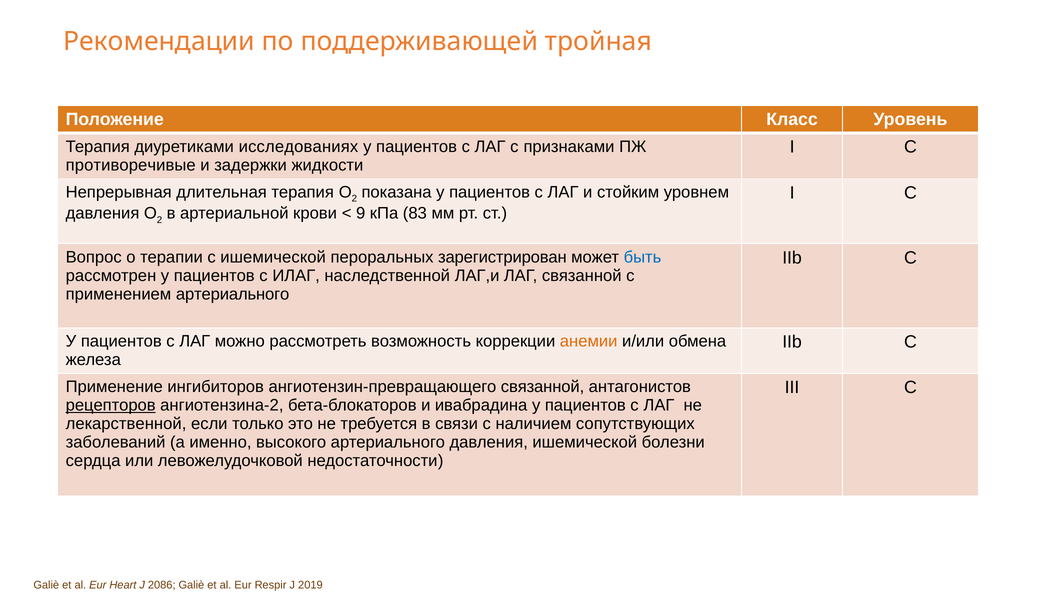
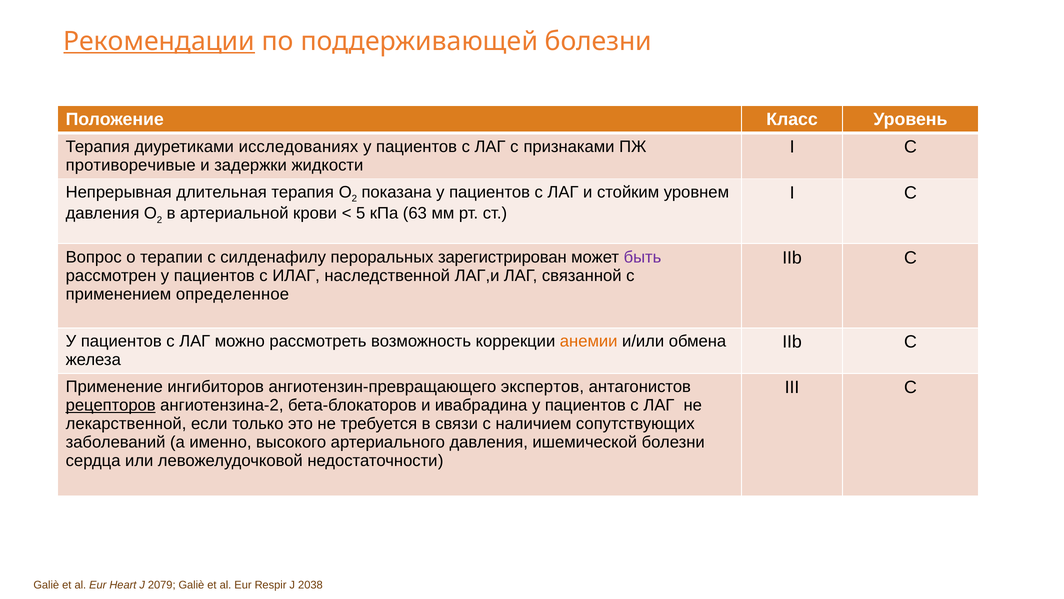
Рекомендации underline: none -> present
поддерживающей тройная: тройная -> болезни
9: 9 -> 5
83: 83 -> 63
с ишемической: ишемической -> силденафилу
быть colour: blue -> purple
применением артериального: артериального -> определенное
ангиотензин-превращающего связанной: связанной -> экспертов
2086: 2086 -> 2079
2019: 2019 -> 2038
